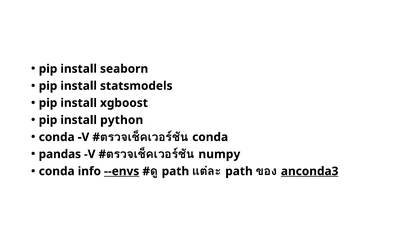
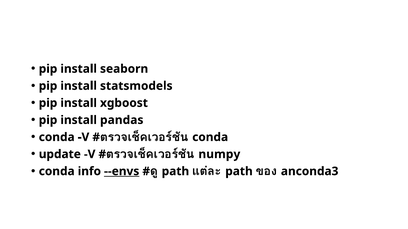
python: python -> pandas
pandas: pandas -> update
anconda3 underline: present -> none
